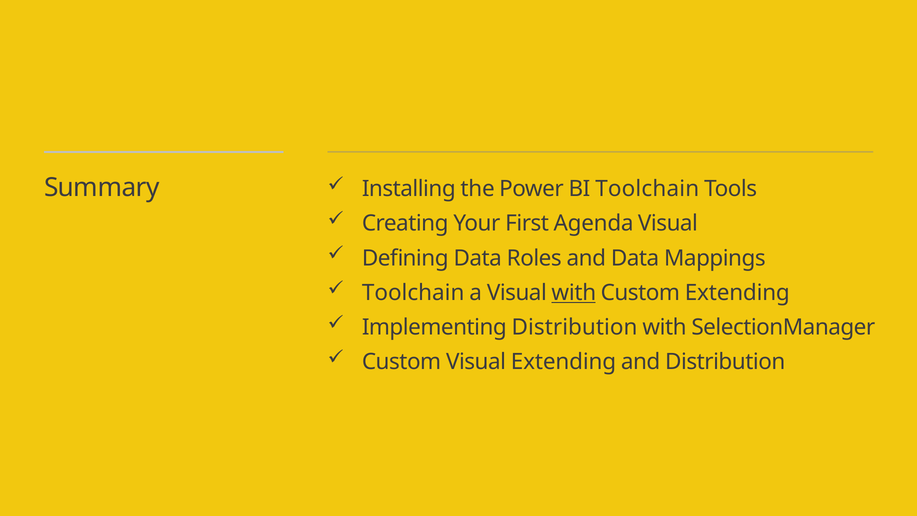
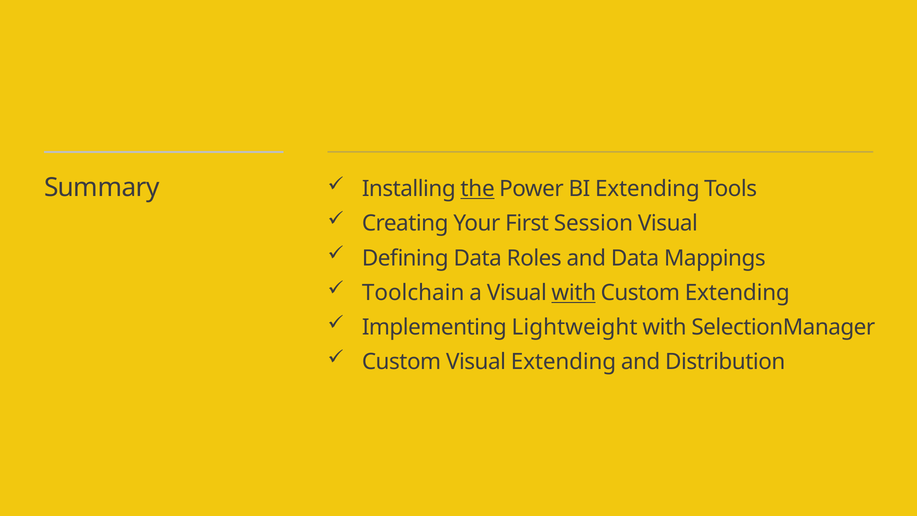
the underline: none -> present
BI Toolchain: Toolchain -> Extending
Agenda: Agenda -> Session
Implementing Distribution: Distribution -> Lightweight
